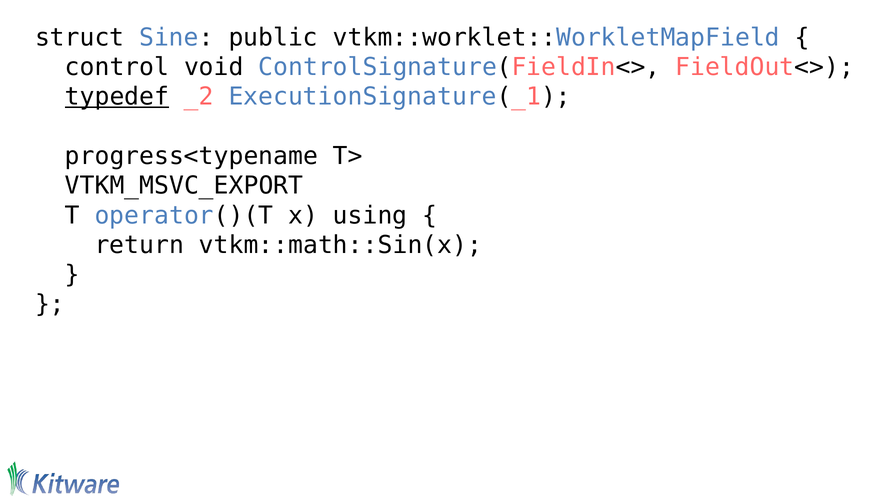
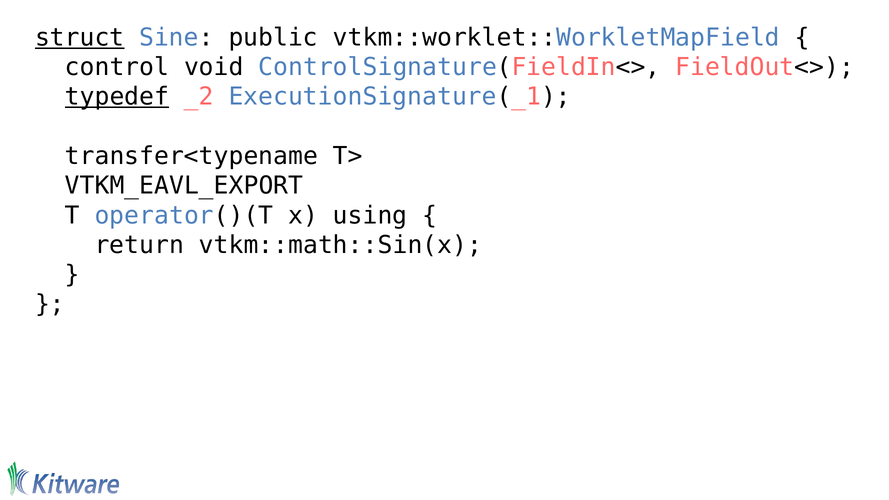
struct underline: none -> present
progress<typename: progress<typename -> transfer<typename
VTKM_MSVC_EXPORT: VTKM_MSVC_EXPORT -> VTKM_EAVL_EXPORT
